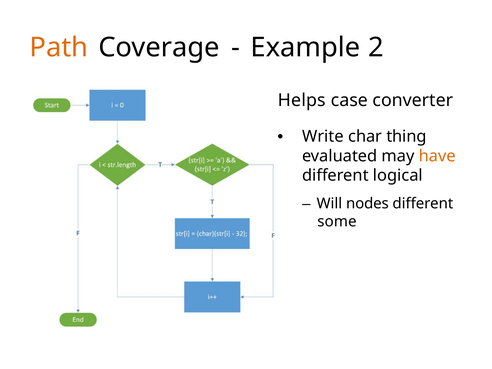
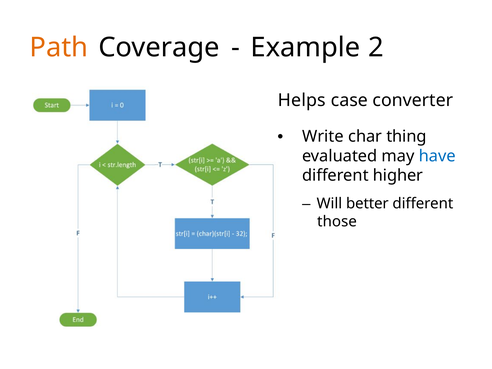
have colour: orange -> blue
logical: logical -> higher
nodes: nodes -> better
some: some -> those
